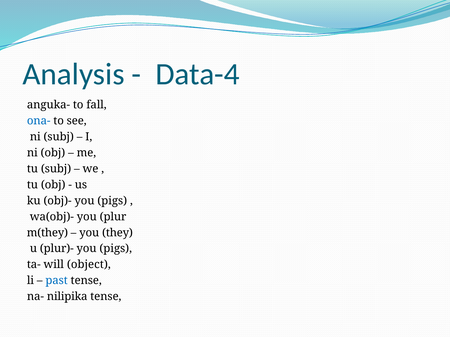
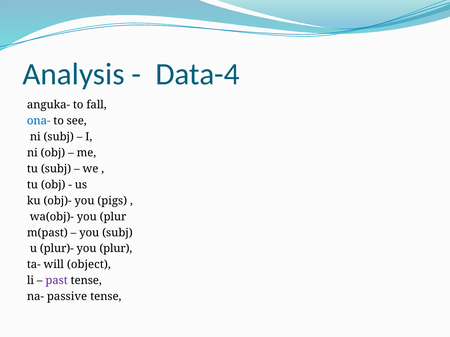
m(they: m(they -> m(past
you they: they -> subj
pigs at (116, 249): pigs -> plur
past colour: blue -> purple
nilipika: nilipika -> passive
